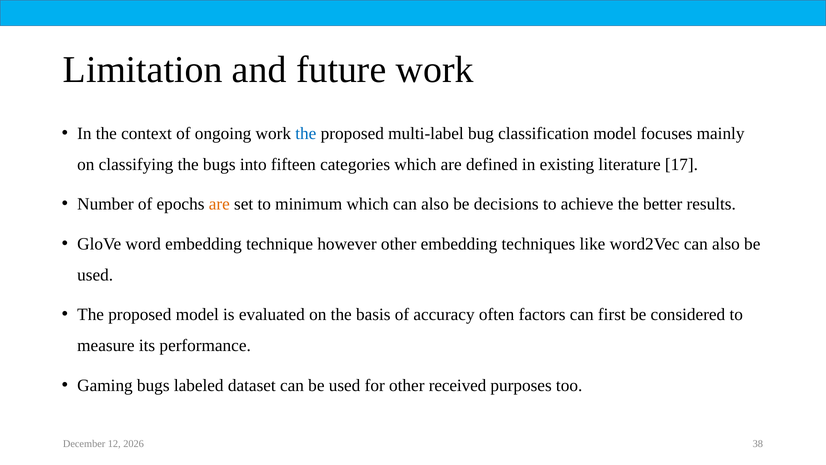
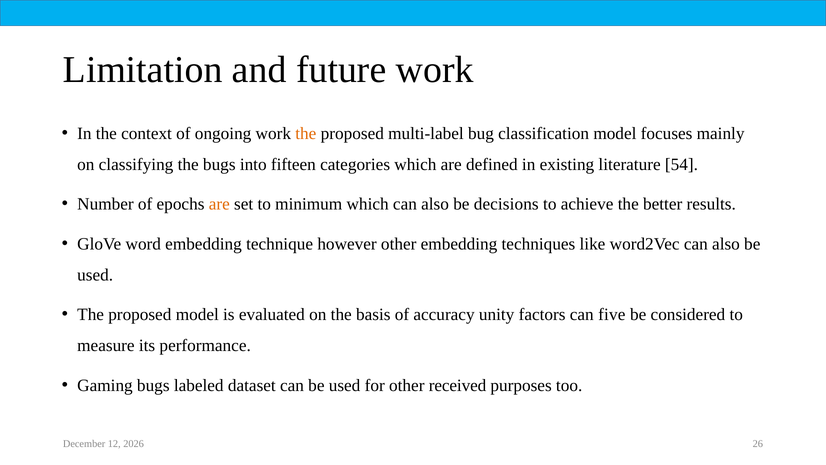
the at (306, 133) colour: blue -> orange
17: 17 -> 54
often: often -> unity
first: first -> five
38: 38 -> 26
